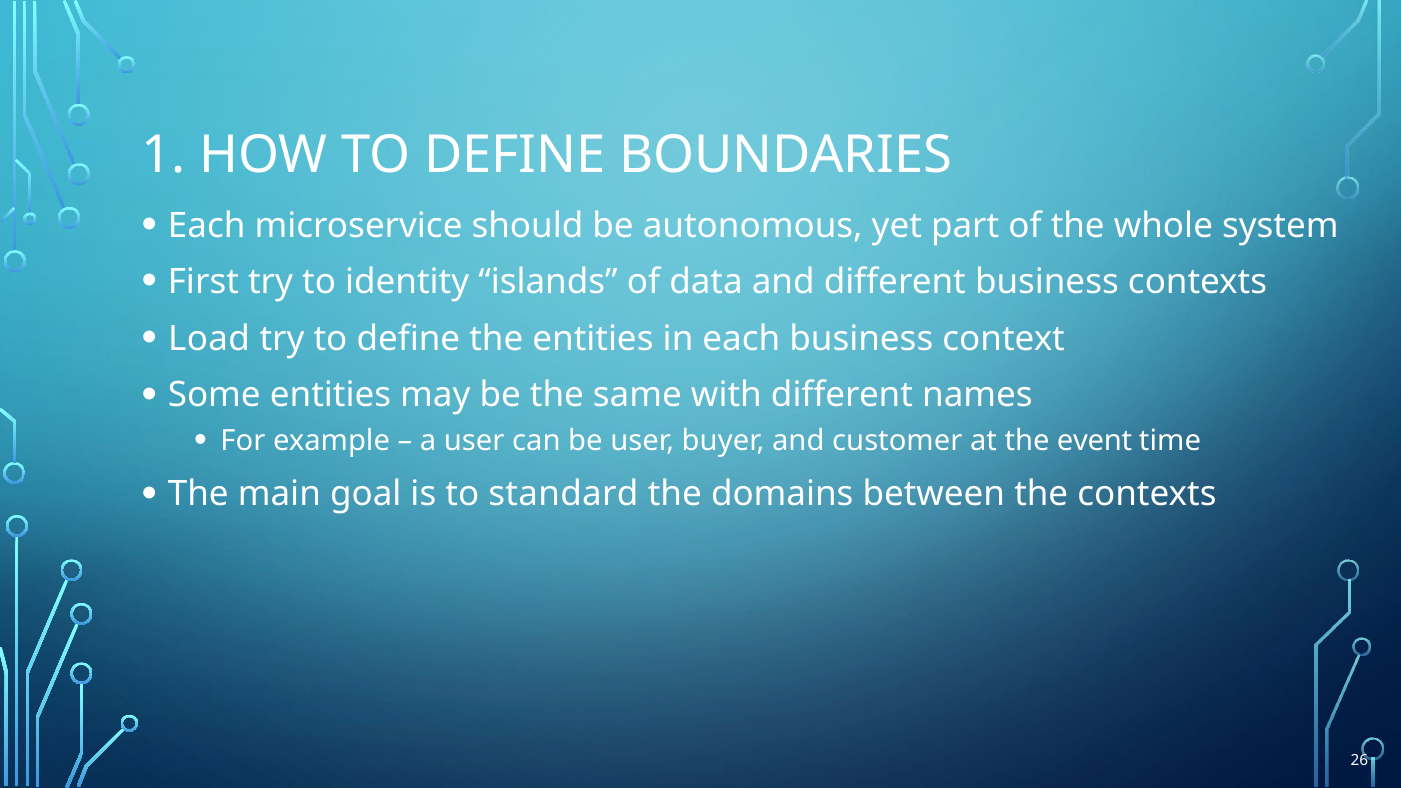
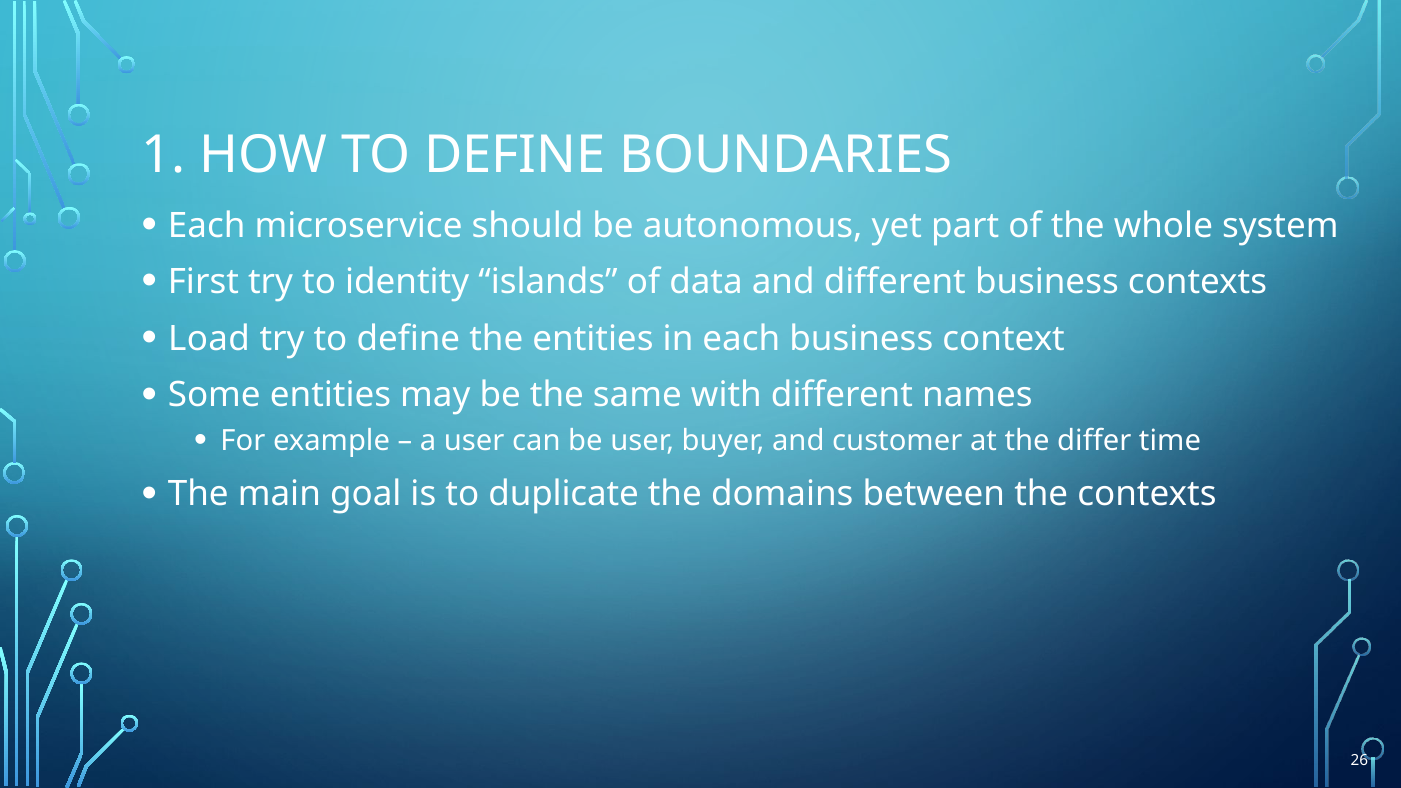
event: event -> differ
standard: standard -> duplicate
